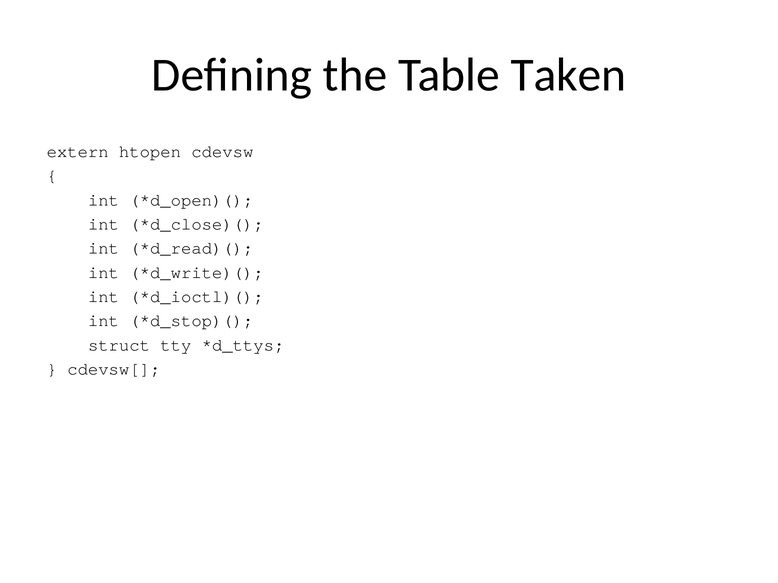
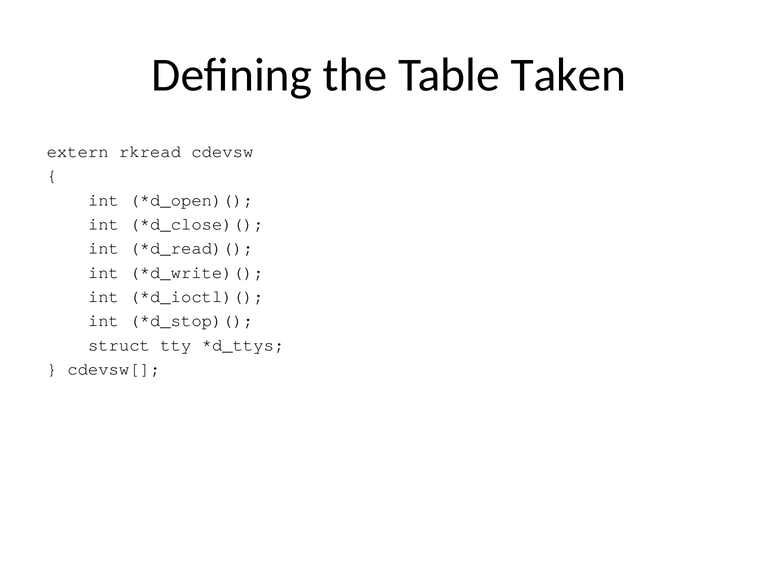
htopen: htopen -> rkread
